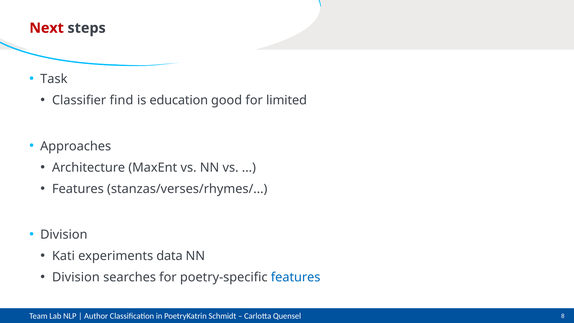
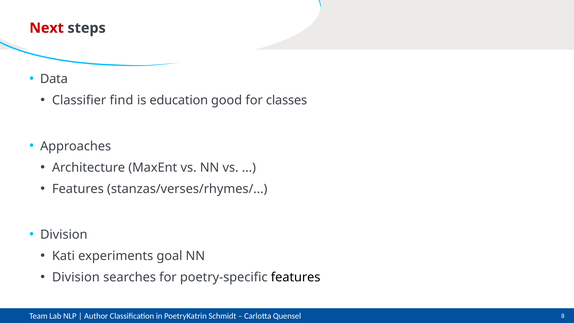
Task: Task -> Data
limited: limited -> classes
data: data -> goal
features at (296, 277) colour: blue -> black
